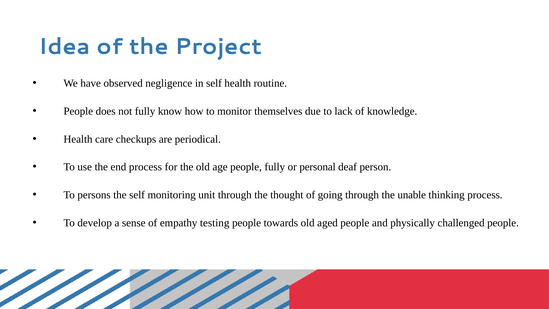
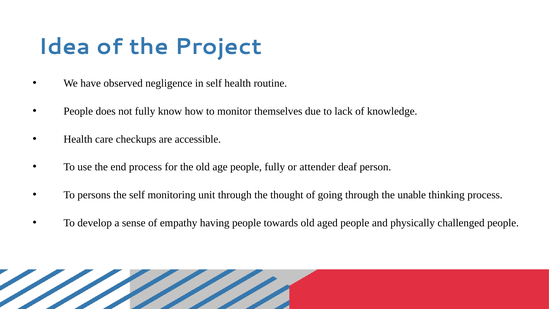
periodical: periodical -> accessible
personal: personal -> attender
testing: testing -> having
